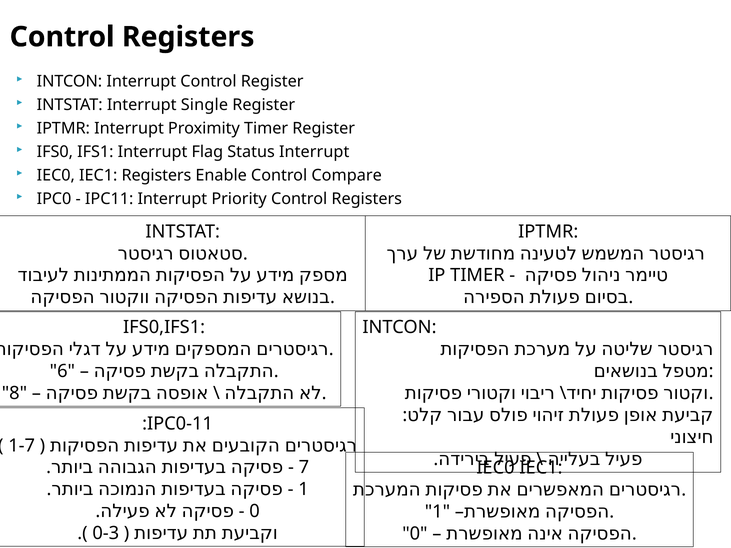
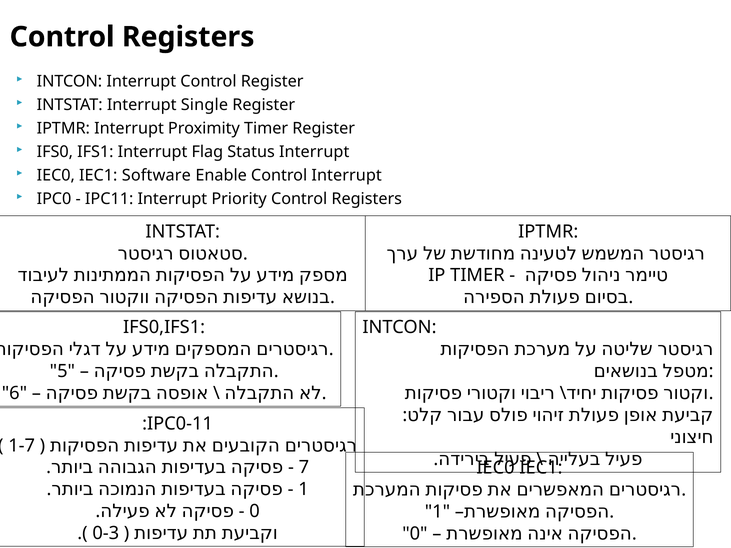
IEC1 Registers: Registers -> Software
Control Compare: Compare -> Interrupt
6: 6 -> 5
8: 8 -> 6
